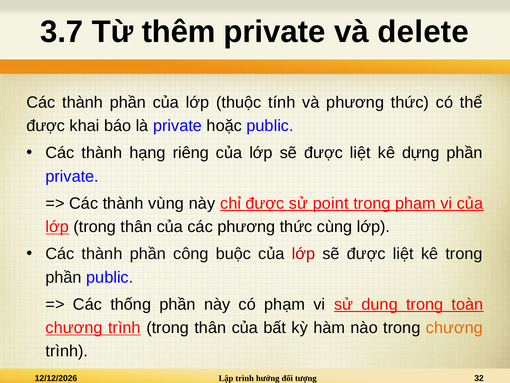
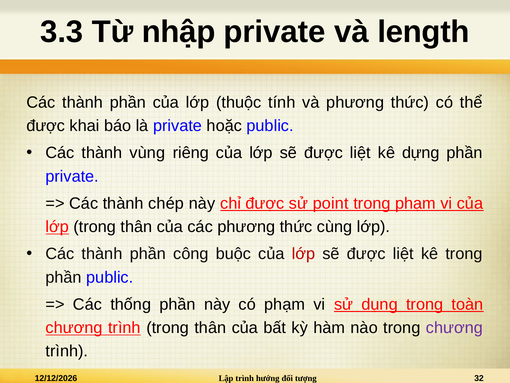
3.7: 3.7 -> 3.3
thêm: thêm -> nhập
delete: delete -> length
hạng: hạng -> vùng
vùng: vùng -> chép
chương at (454, 327) colour: orange -> purple
